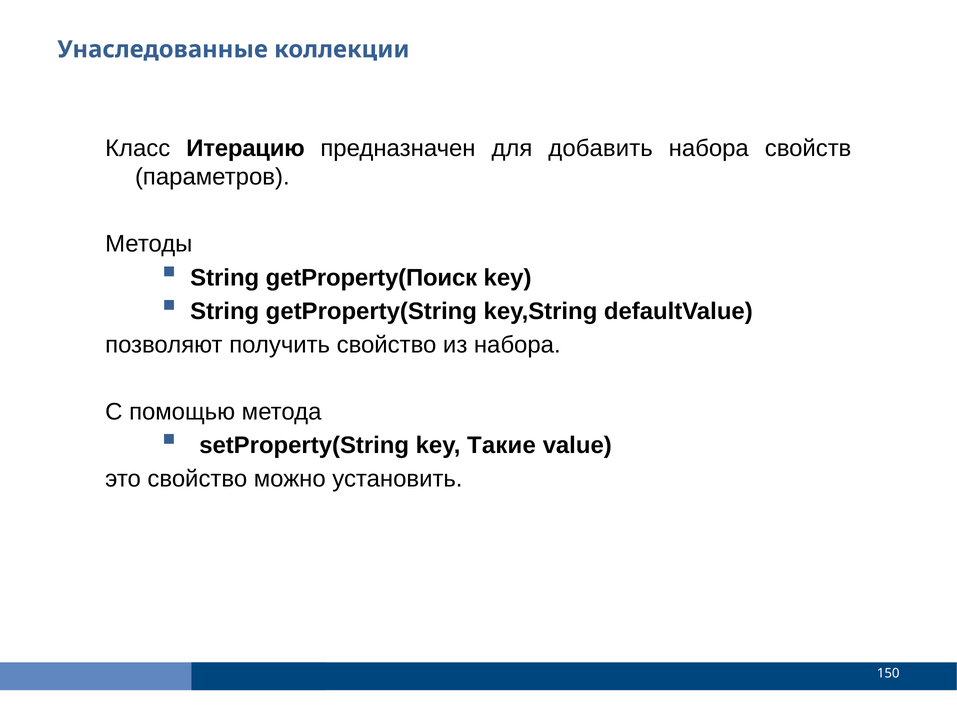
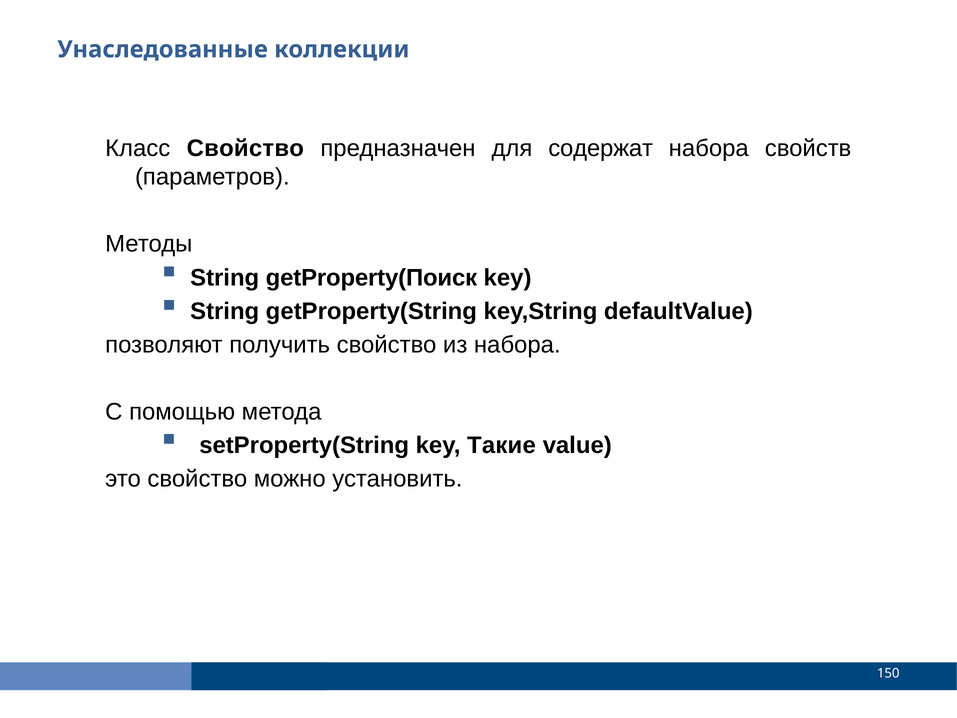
Класс Итерацию: Итерацию -> Свойство
добавить: добавить -> содержат
